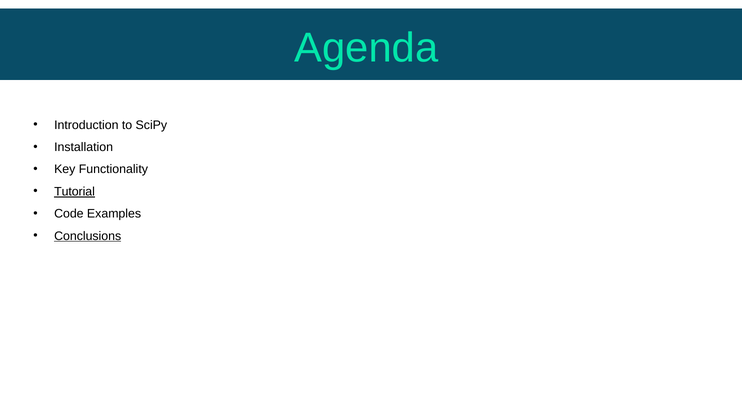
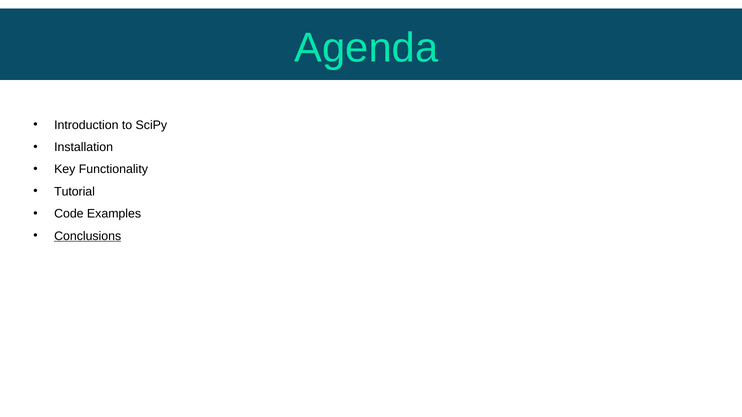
Tutorial underline: present -> none
